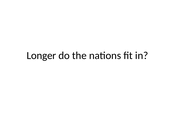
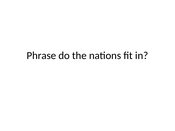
Longer: Longer -> Phrase
